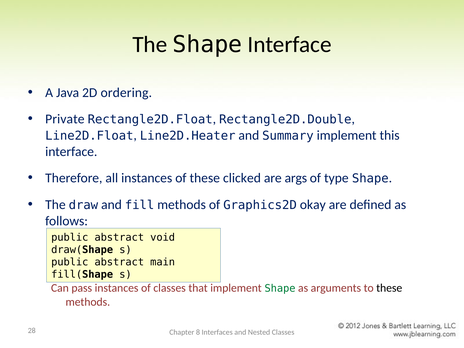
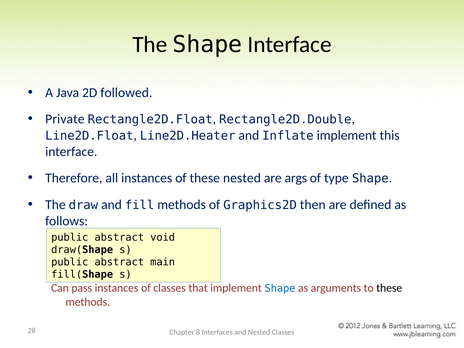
ordering: ordering -> followed
Summary: Summary -> Inflate
these clicked: clicked -> nested
okay: okay -> then
Shape at (280, 288) colour: green -> blue
